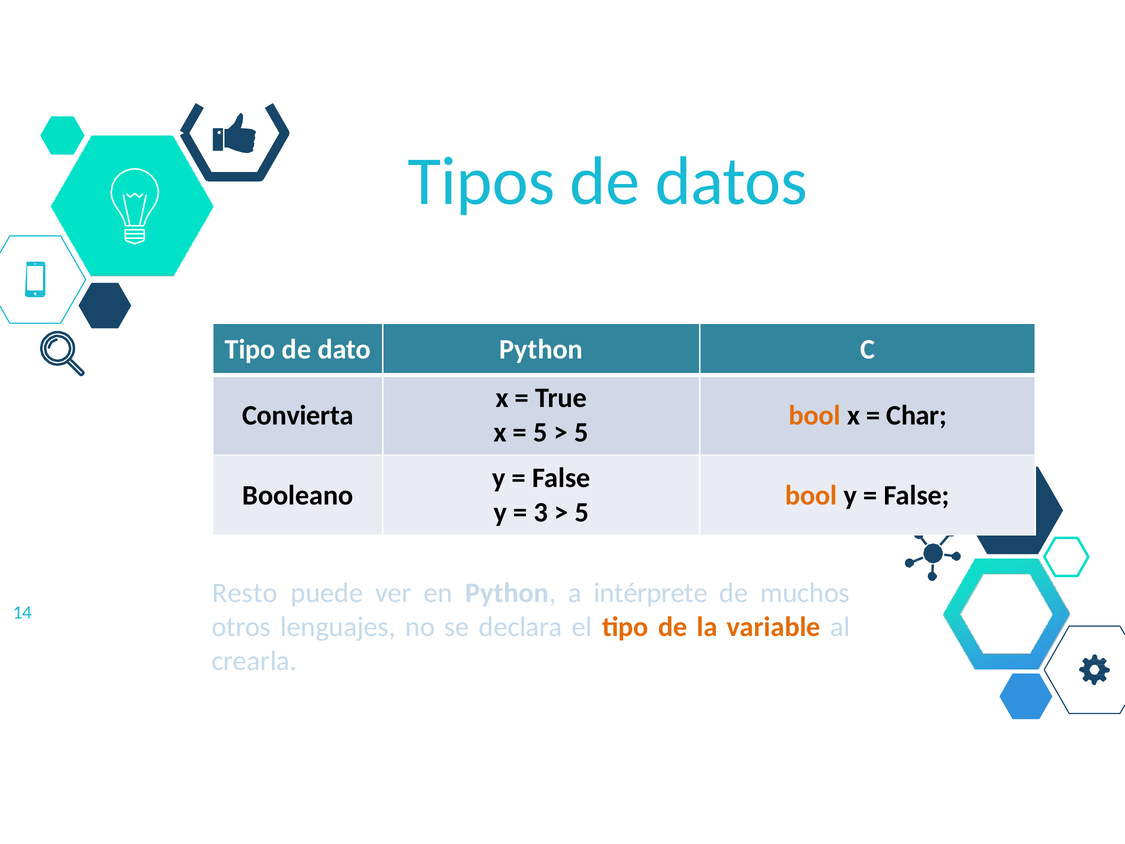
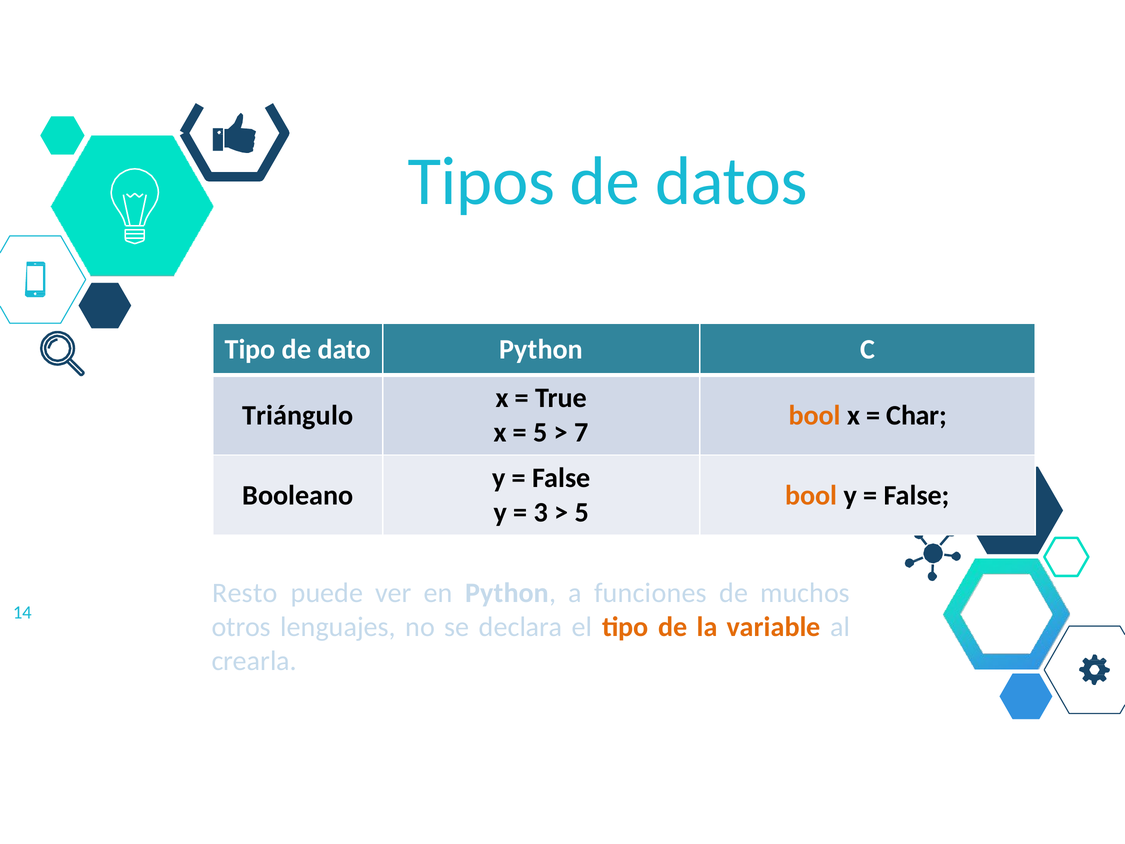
Convierta: Convierta -> Triángulo
5 at (581, 432): 5 -> 7
intérprete: intérprete -> funciones
